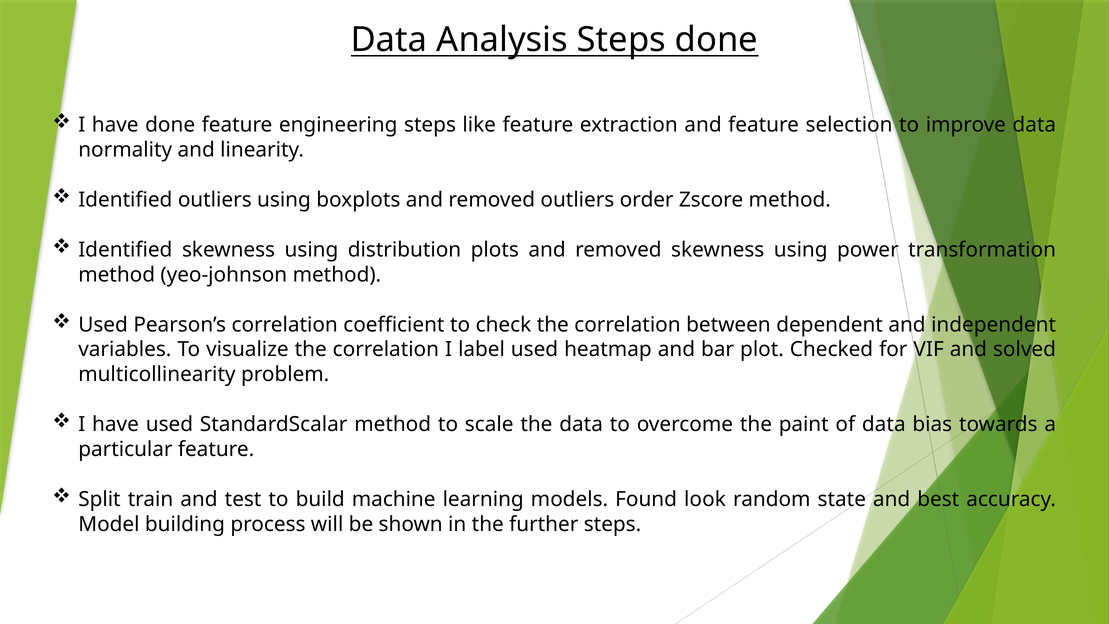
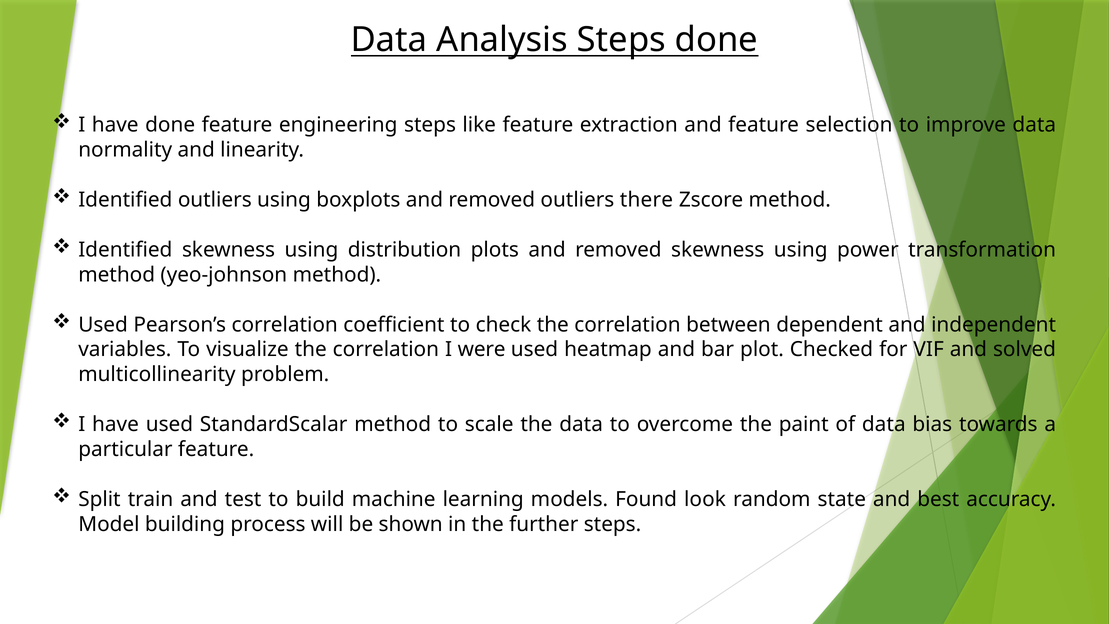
order: order -> there
label: label -> were
